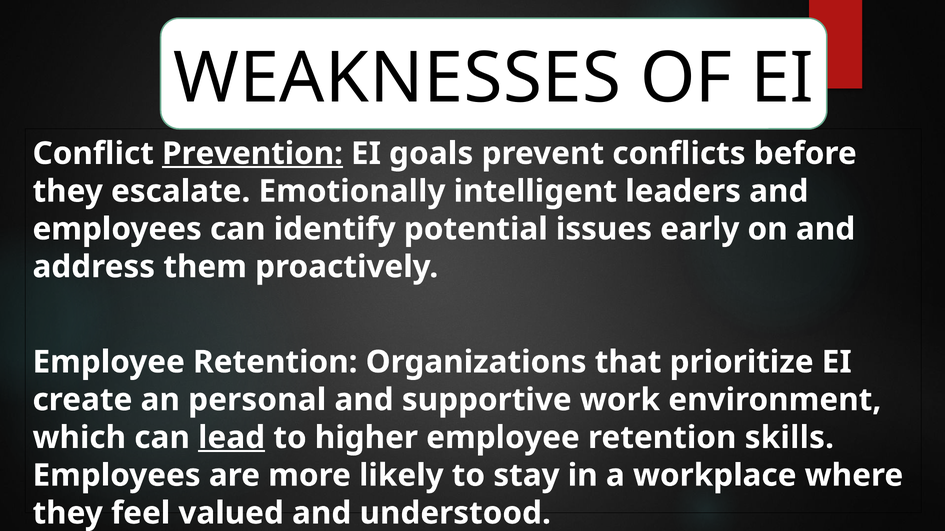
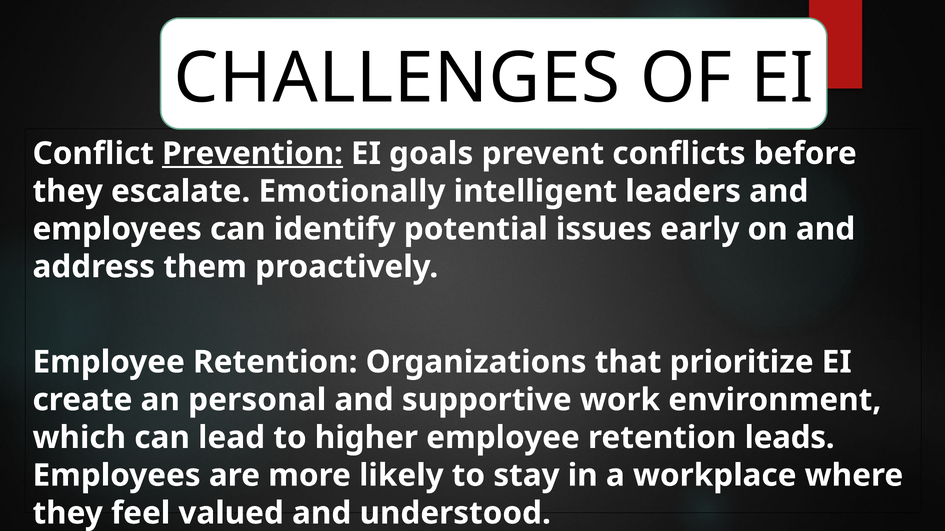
WEAKNESSES: WEAKNESSES -> CHALLENGES
lead underline: present -> none
skills: skills -> leads
